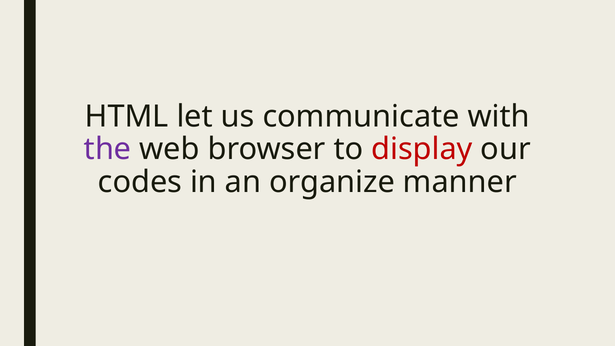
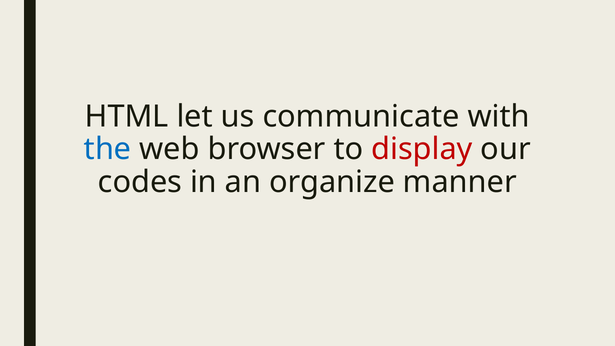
the colour: purple -> blue
